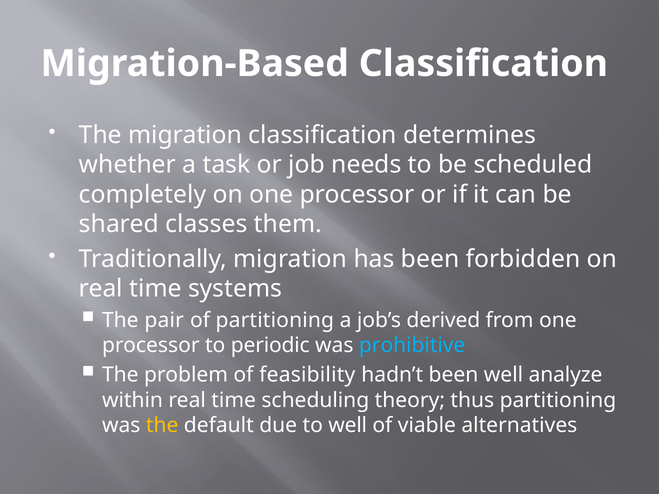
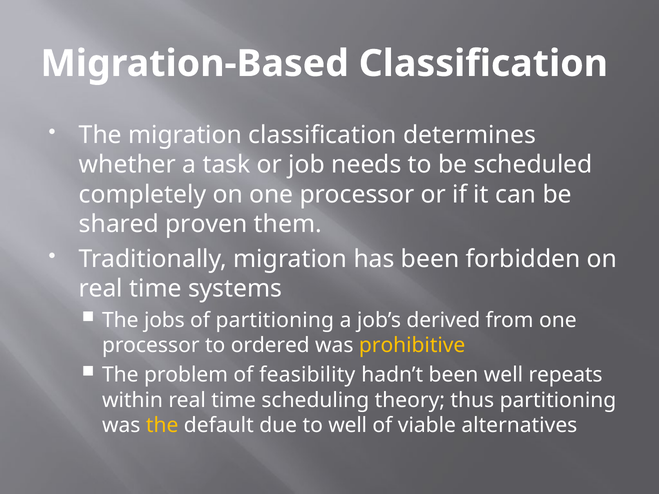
classes: classes -> proven
pair: pair -> jobs
periodic: periodic -> ordered
prohibitive colour: light blue -> yellow
analyze: analyze -> repeats
